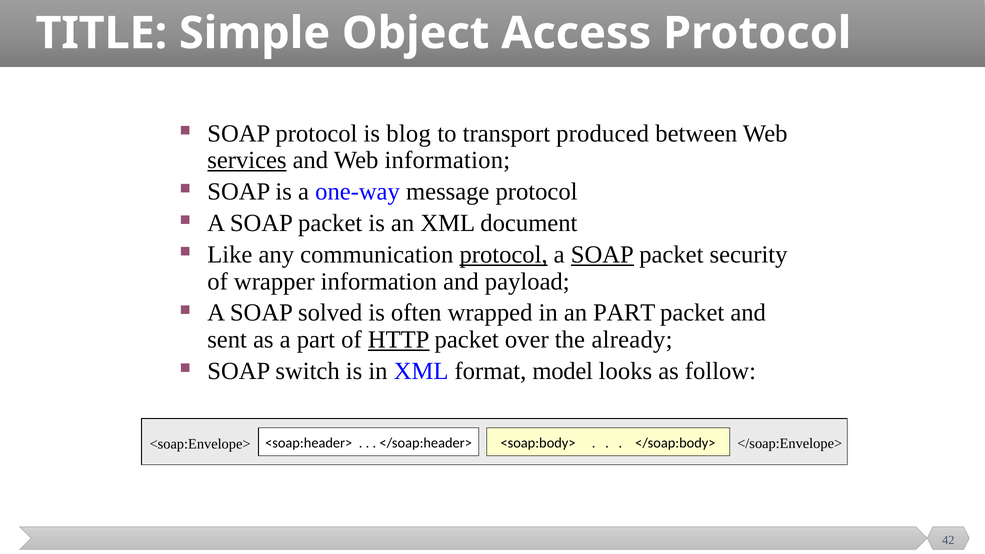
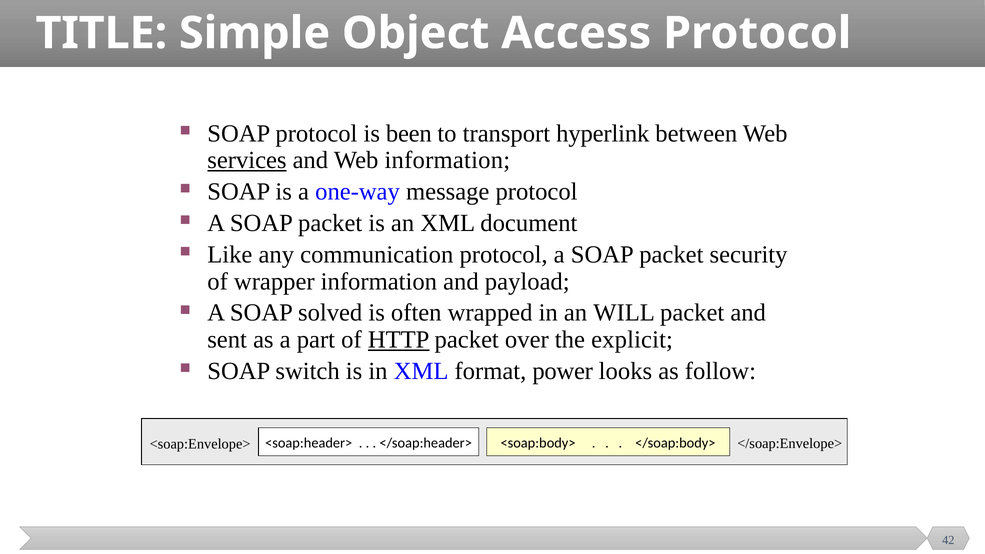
blog: blog -> been
produced: produced -> hyperlink
protocol at (504, 255) underline: present -> none
SOAP at (602, 255) underline: present -> none
an PART: PART -> WILL
already: already -> explicit
model: model -> power
